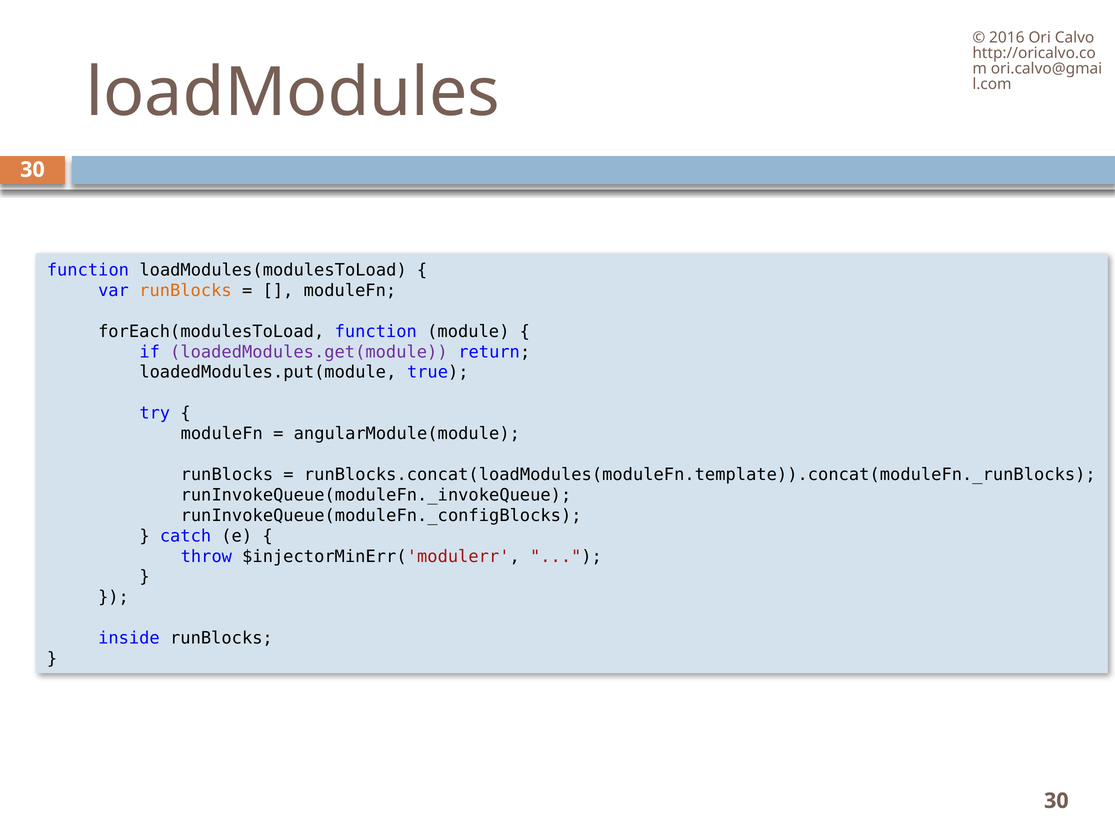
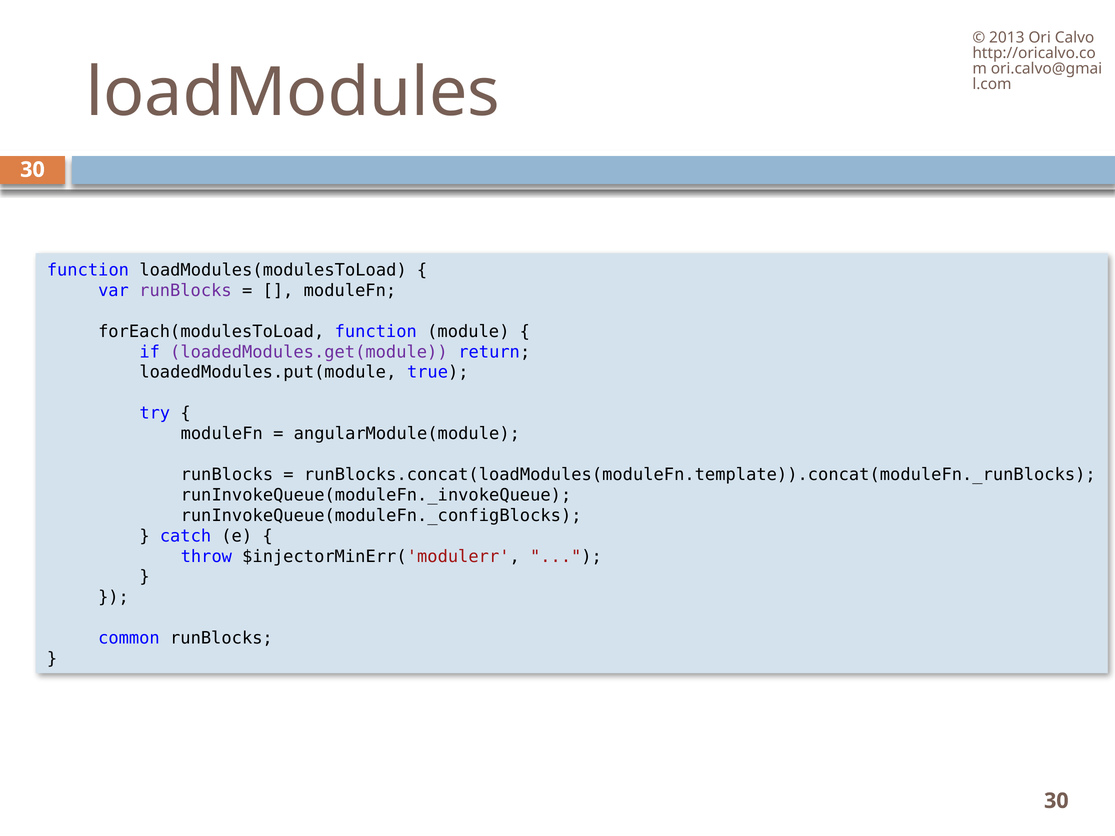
2016: 2016 -> 2013
runBlocks at (185, 291) colour: orange -> purple
inside: inside -> common
